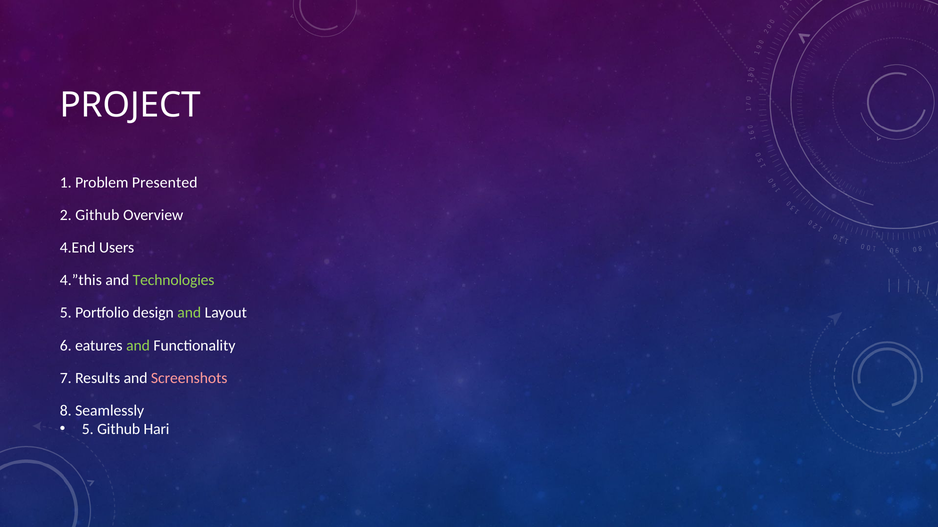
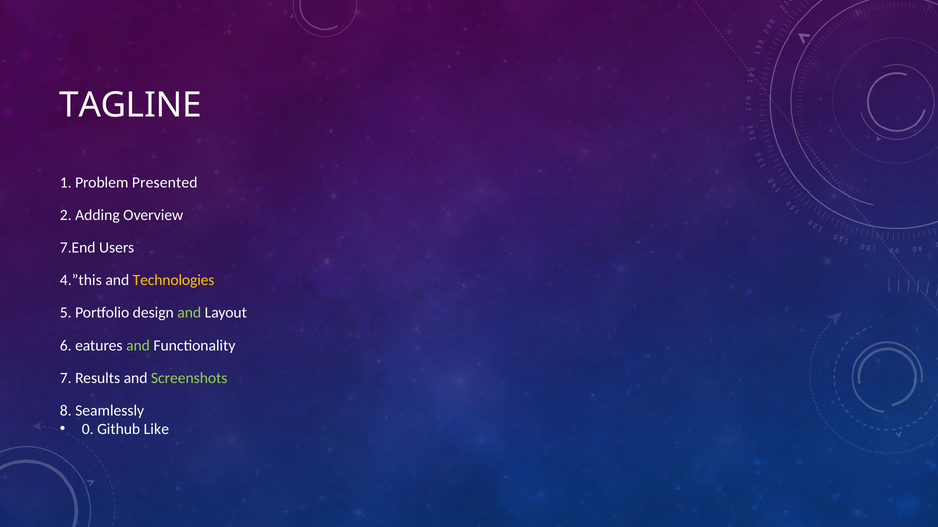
PROJECT: PROJECT -> TAGLINE
2 Github: Github -> Adding
4.End: 4.End -> 7.End
Technologies colour: light green -> yellow
Screenshots colour: pink -> light green
5 at (88, 430): 5 -> 0
Hari: Hari -> Like
